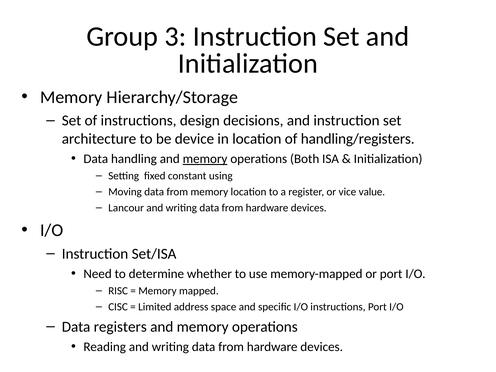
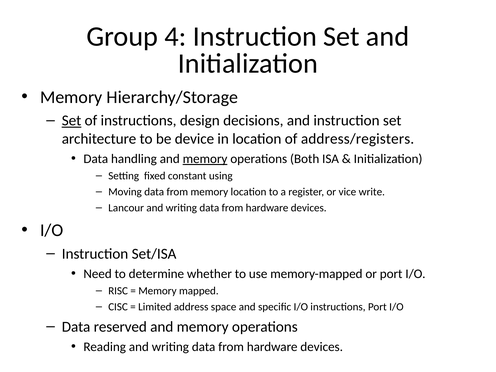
3: 3 -> 4
Set at (72, 121) underline: none -> present
handling/registers: handling/registers -> address/registers
value: value -> write
registers: registers -> reserved
